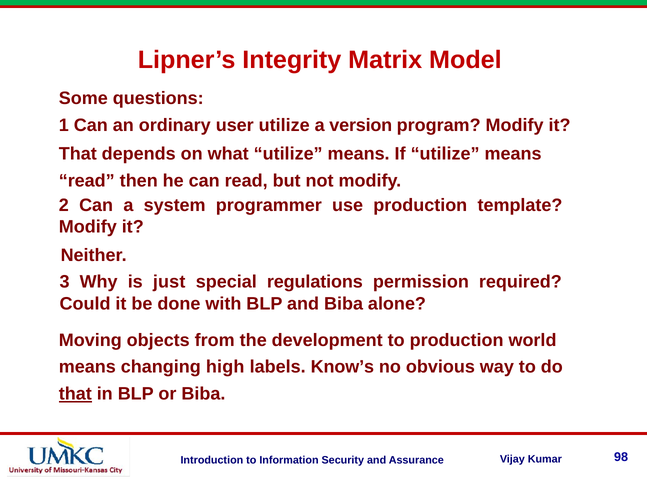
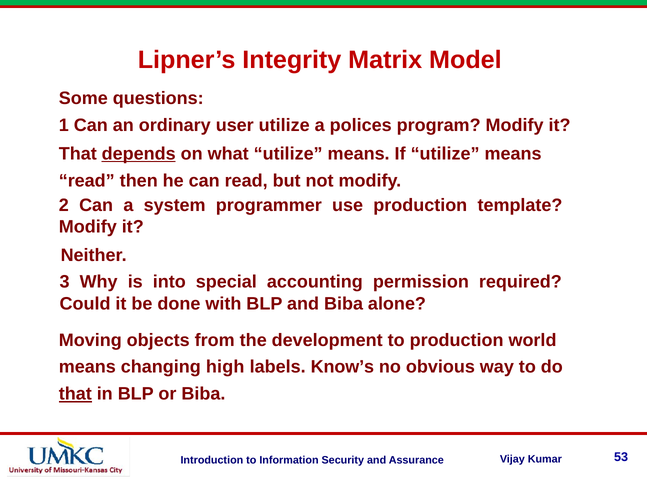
version: version -> polices
depends underline: none -> present
just: just -> into
regulations: regulations -> accounting
98: 98 -> 53
